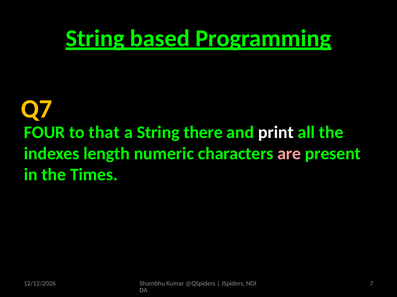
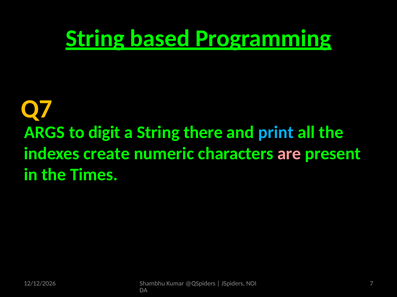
FOUR: FOUR -> ARGS
that: that -> digit
print colour: white -> light blue
length: length -> create
